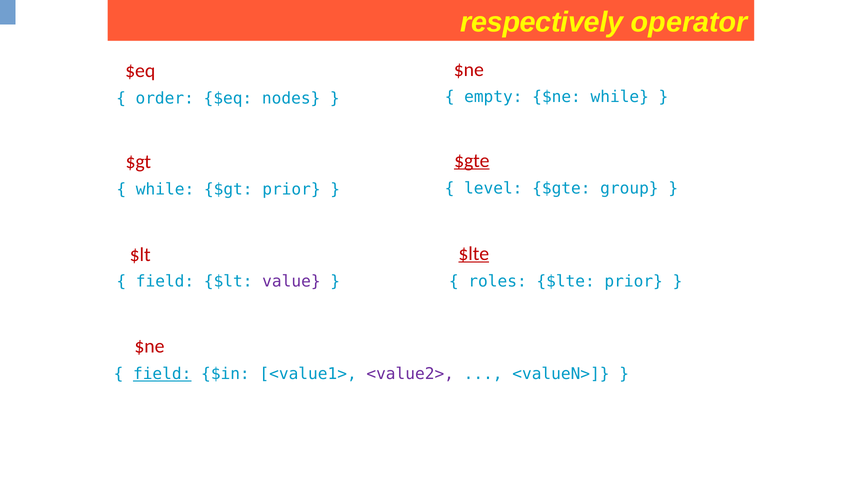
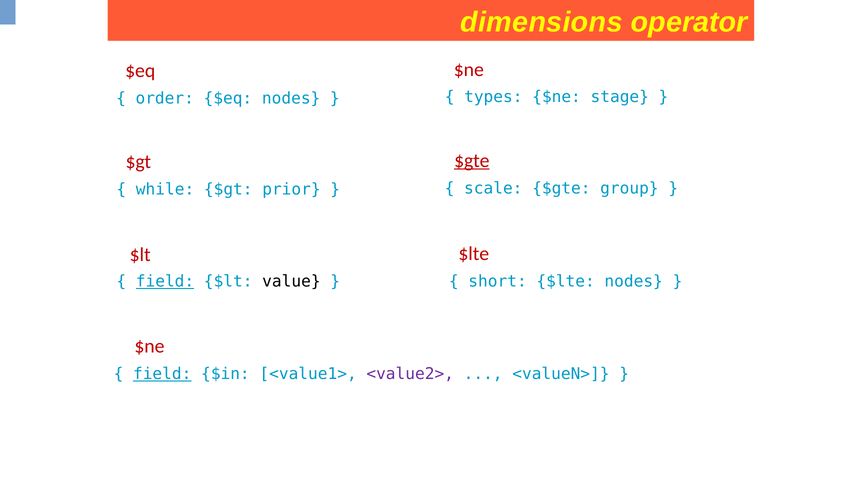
respectively: respectively -> dimensions
empty: empty -> types
$ne while: while -> stage
level: level -> scale
$lte at (474, 253) underline: present -> none
roles: roles -> short
$lte prior: prior -> nodes
field at (165, 281) underline: none -> present
value colour: purple -> black
